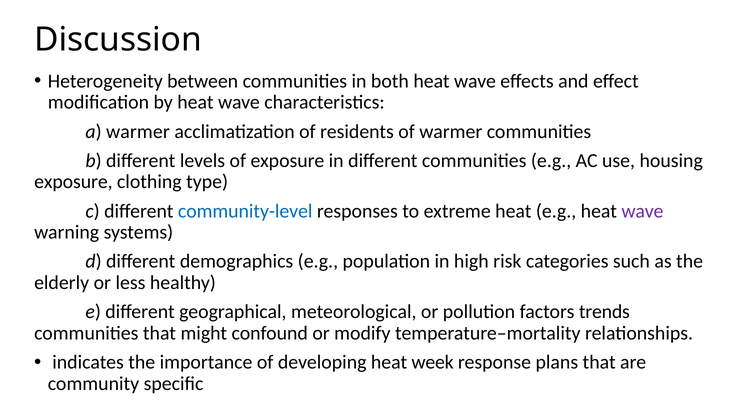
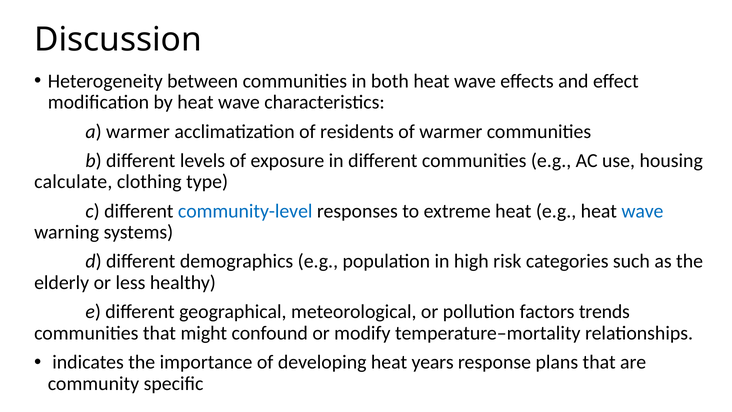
exposure at (73, 182): exposure -> calculate
wave at (642, 211) colour: purple -> blue
week: week -> years
